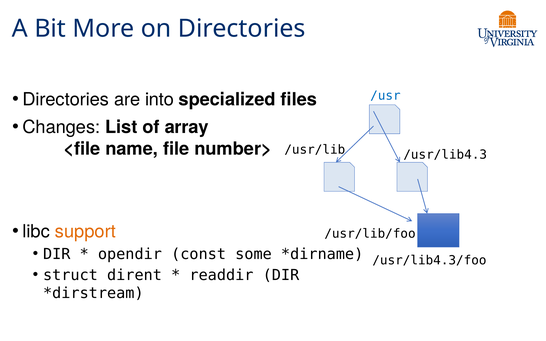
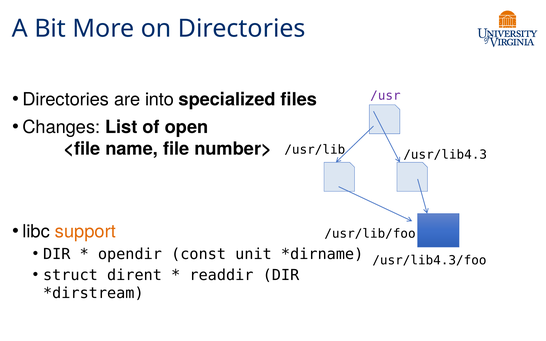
/usr colour: blue -> purple
array: array -> open
some: some -> unit
